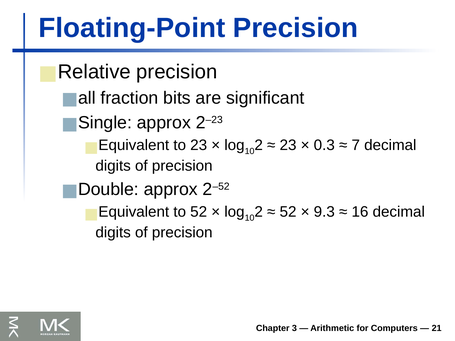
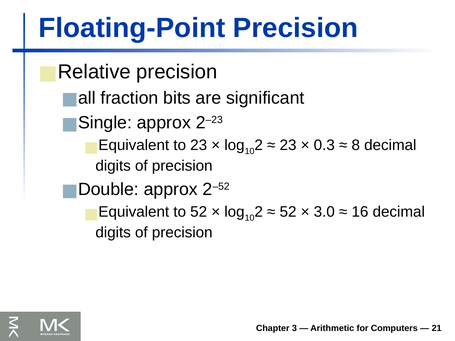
7: 7 -> 8
9.3: 9.3 -> 3.0
